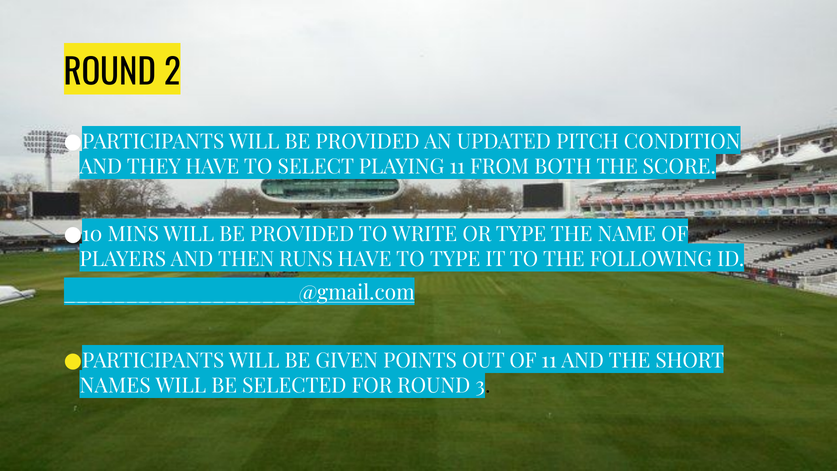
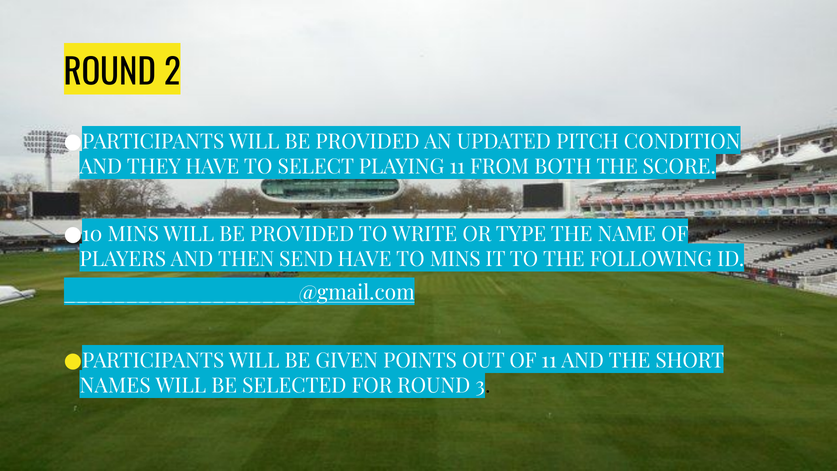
RUNS: RUNS -> SEND
TO TYPE: TYPE -> MINS
